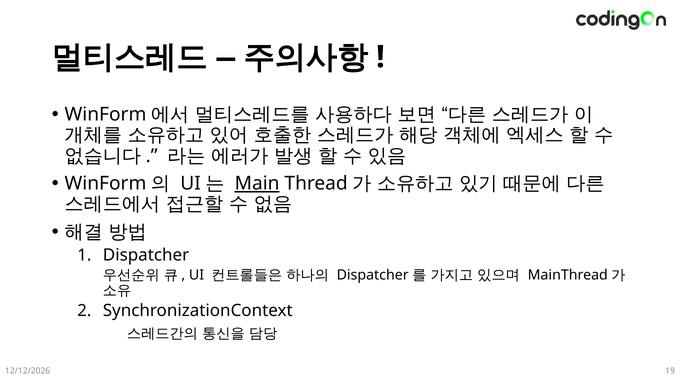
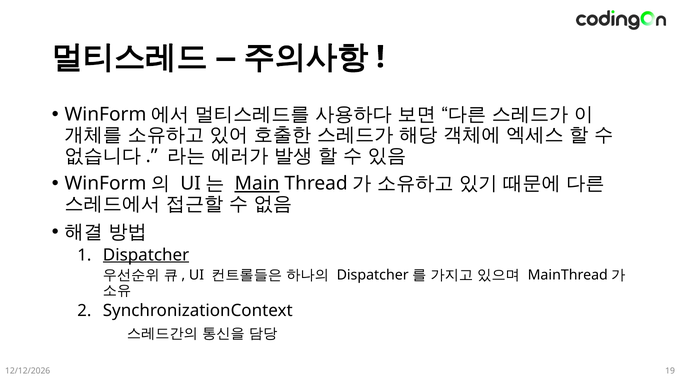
Dispatcher underline: none -> present
